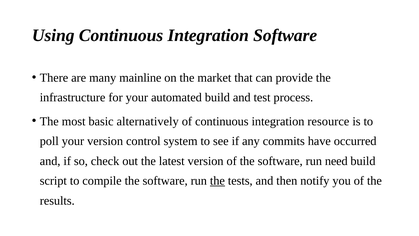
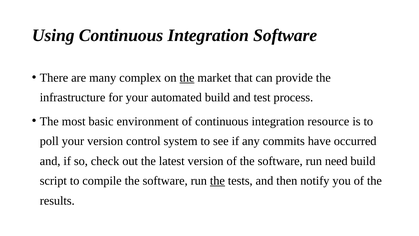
mainline: mainline -> complex
the at (187, 78) underline: none -> present
alternatively: alternatively -> environment
